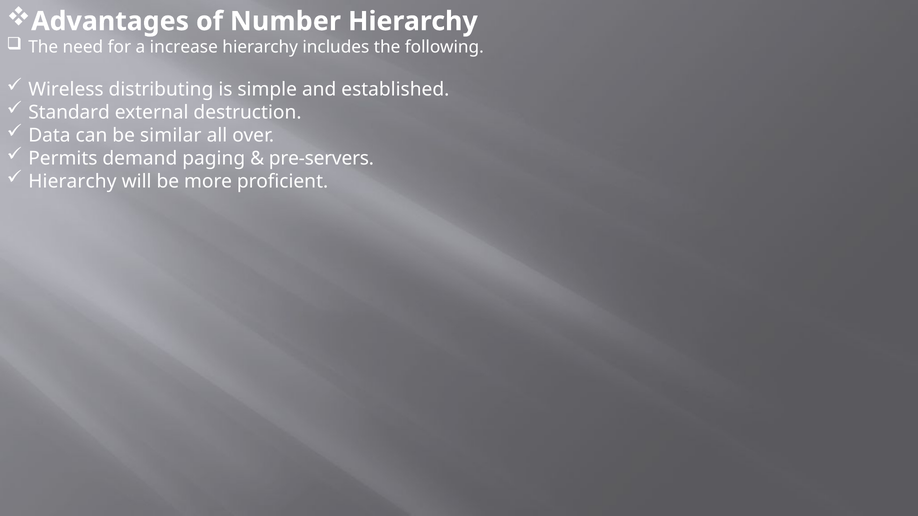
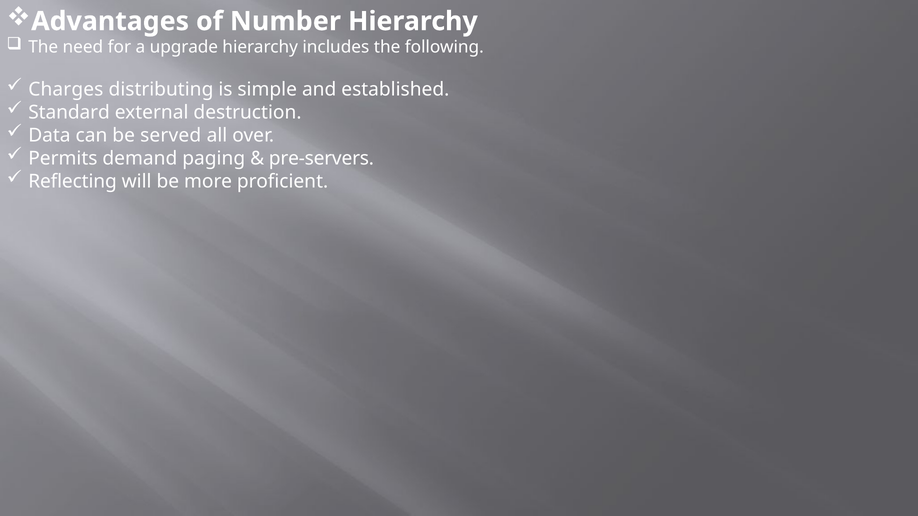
increase: increase -> upgrade
Wireless: Wireless -> Charges
similar: similar -> served
Hierarchy at (72, 182): Hierarchy -> Reflecting
